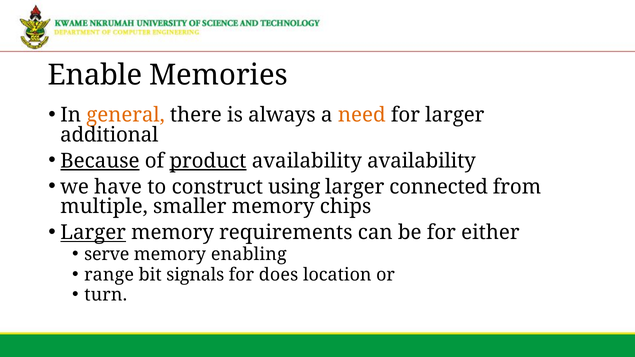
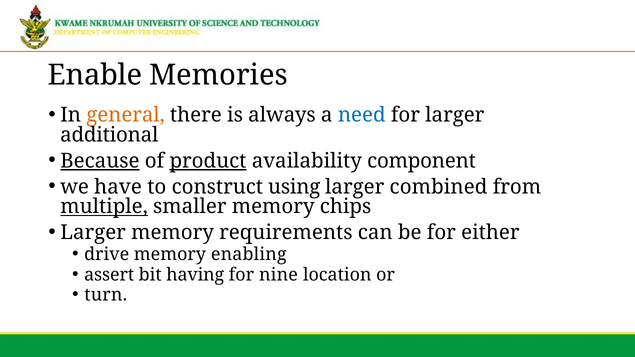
need colour: orange -> blue
availability availability: availability -> component
connected: connected -> combined
multiple underline: none -> present
Larger at (93, 233) underline: present -> none
serve: serve -> drive
range: range -> assert
signals: signals -> having
does: does -> nine
